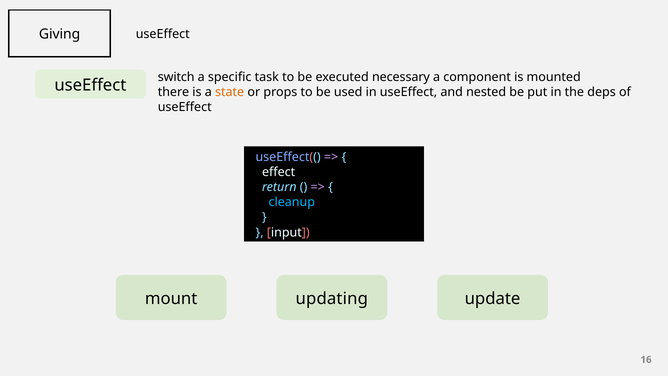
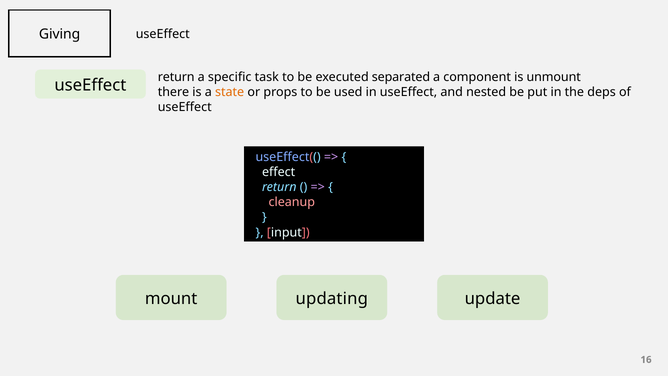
switch at (176, 77): switch -> return
necessary: necessary -> separated
mounted: mounted -> unmount
cleanup colour: light blue -> pink
